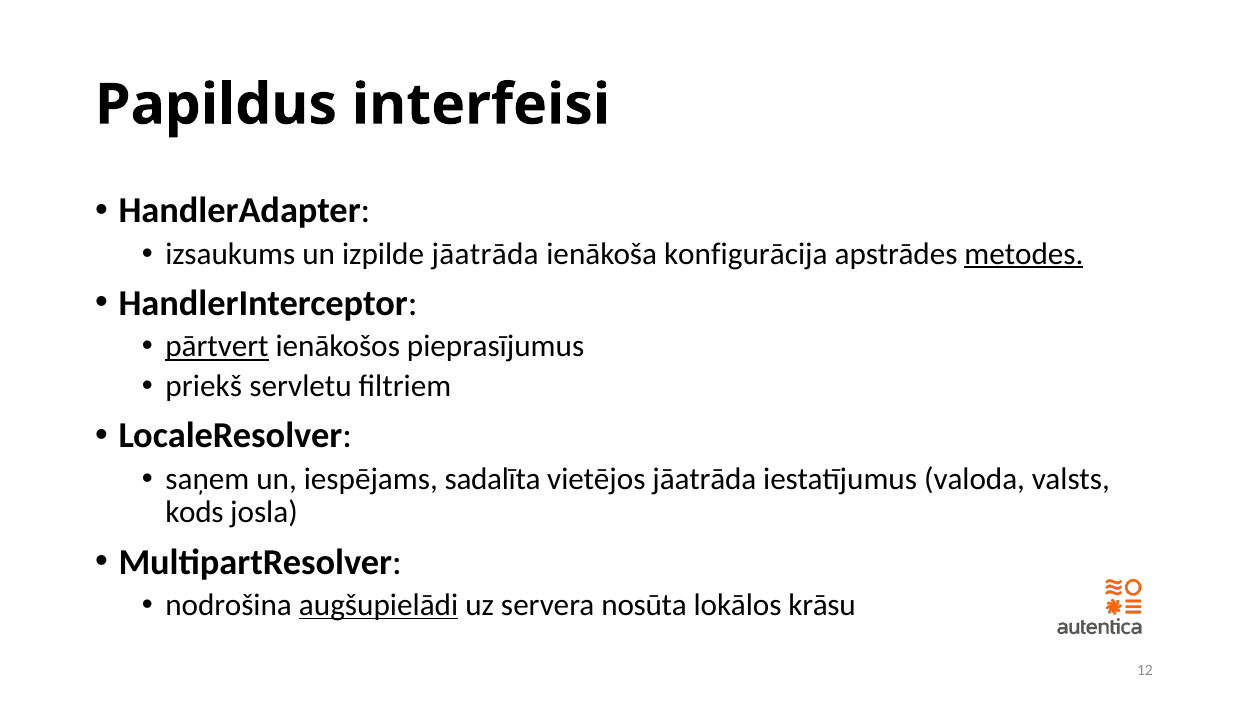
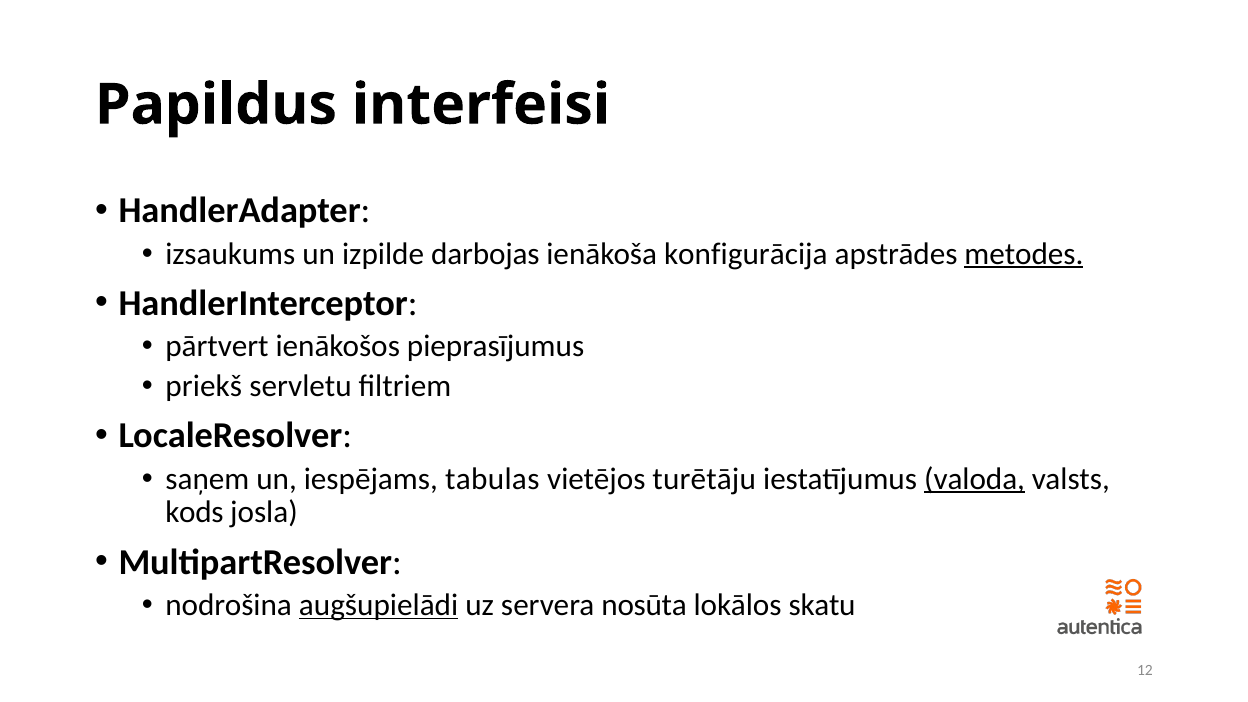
izpilde jāatrāda: jāatrāda -> darbojas
pārtvert underline: present -> none
sadalīta: sadalīta -> tabulas
vietējos jāatrāda: jāatrāda -> turētāju
valoda underline: none -> present
krāsu: krāsu -> skatu
